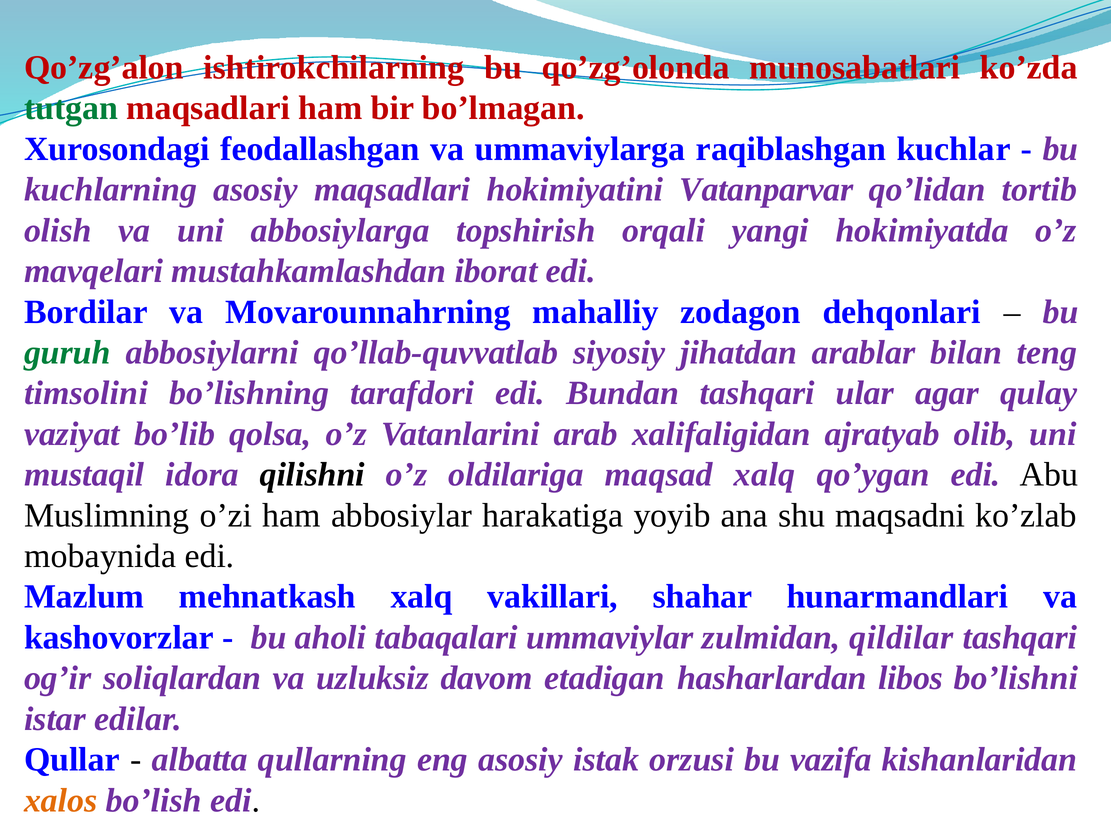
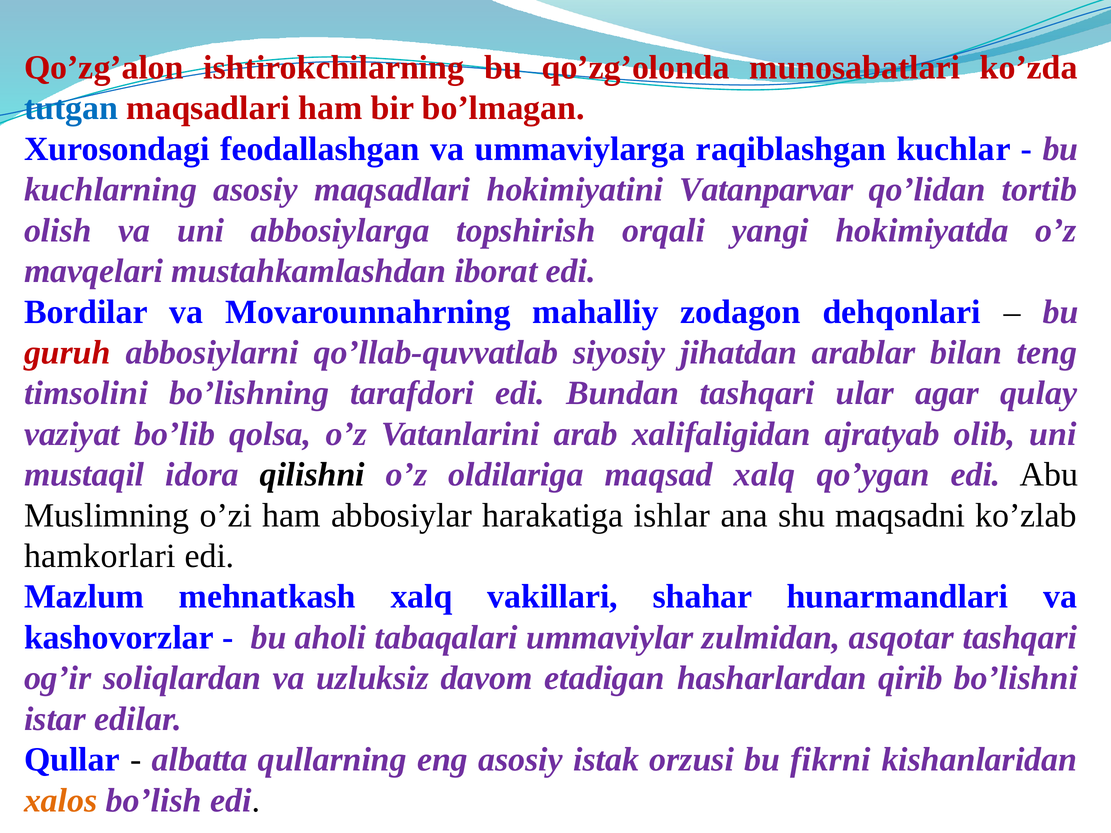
tutgan colour: green -> blue
guruh colour: green -> red
yoyib: yoyib -> ishlar
mobaynida: mobaynida -> hamkorlari
qildilar: qildilar -> asqotar
libos: libos -> qirib
vazifa: vazifa -> fikrni
